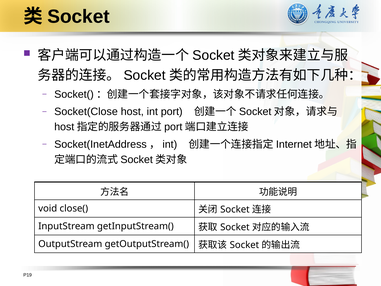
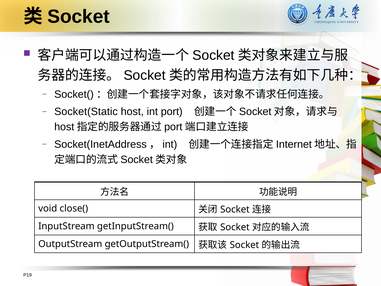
Socket(Close: Socket(Close -> Socket(Static
